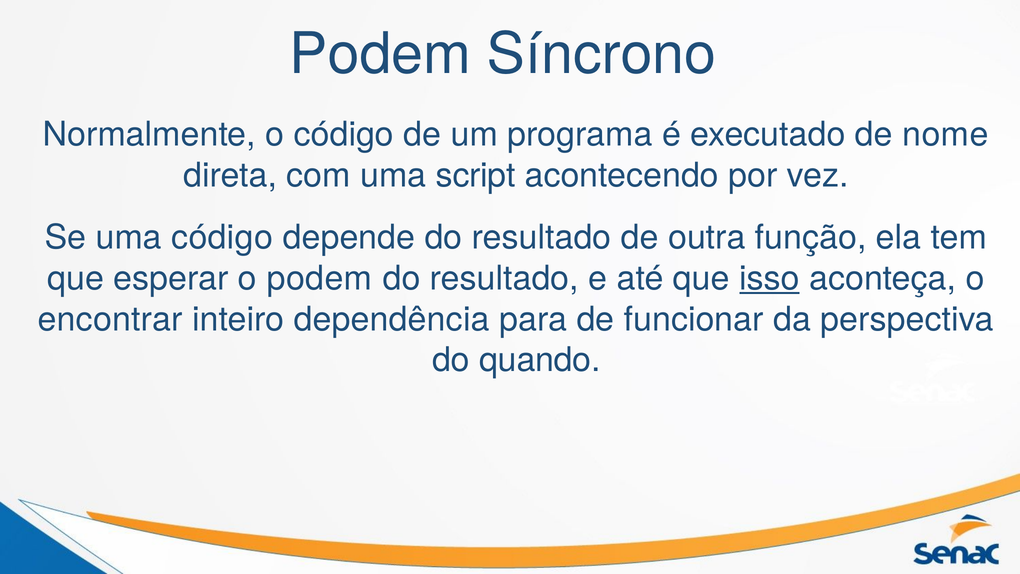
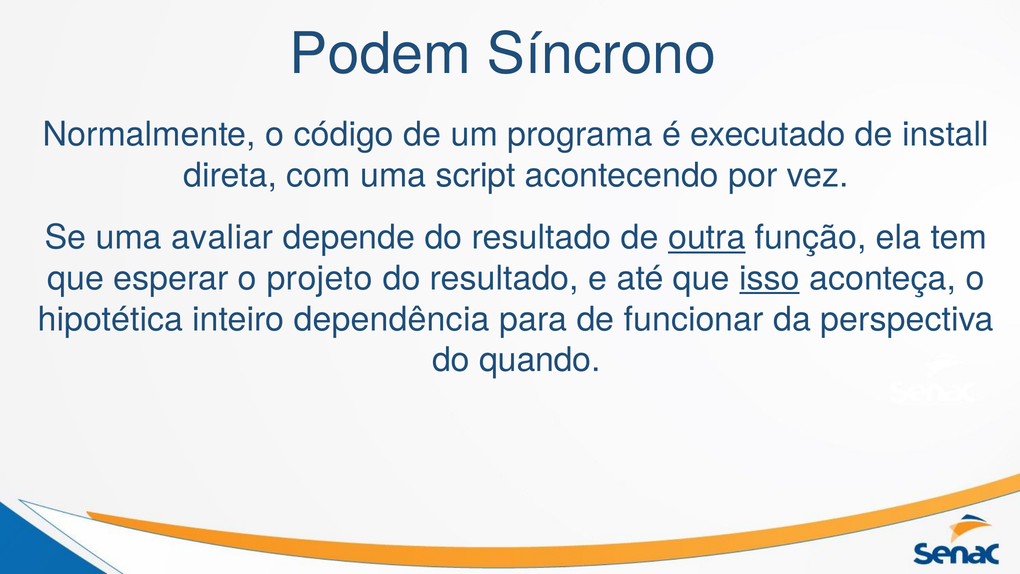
nome: nome -> install
uma código: código -> avaliar
outra underline: none -> present
o podem: podem -> projeto
encontrar: encontrar -> hipotética
